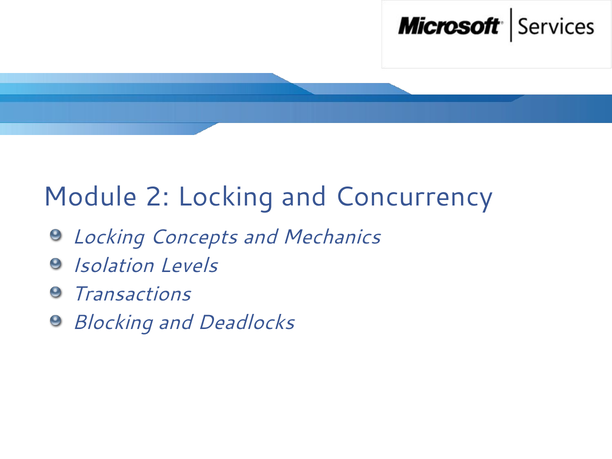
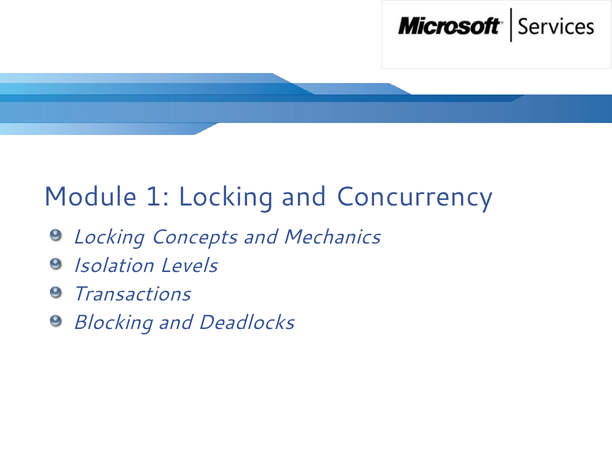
2: 2 -> 1
